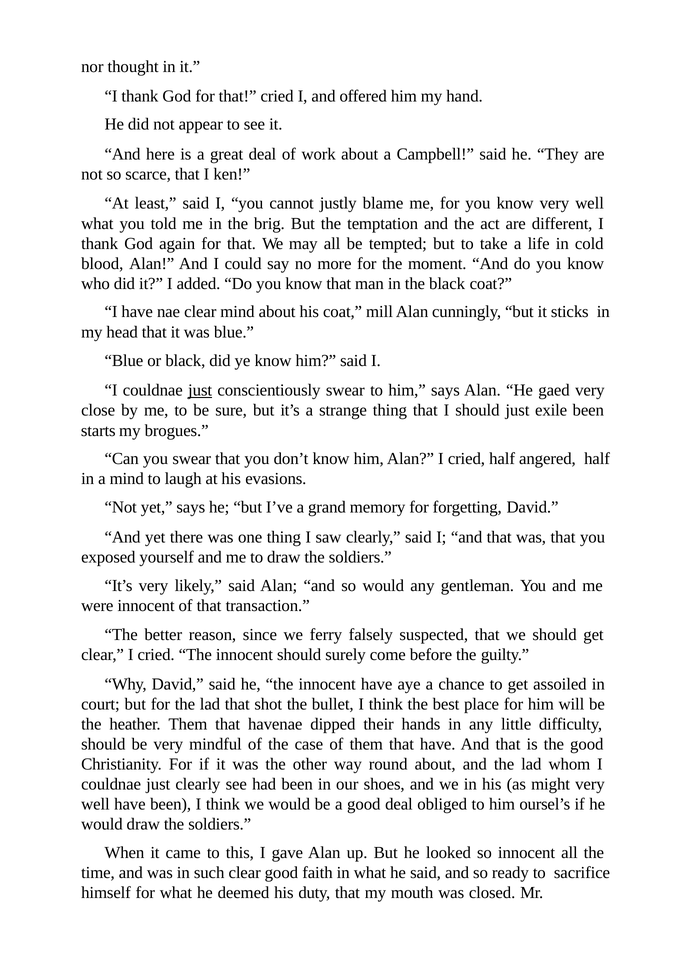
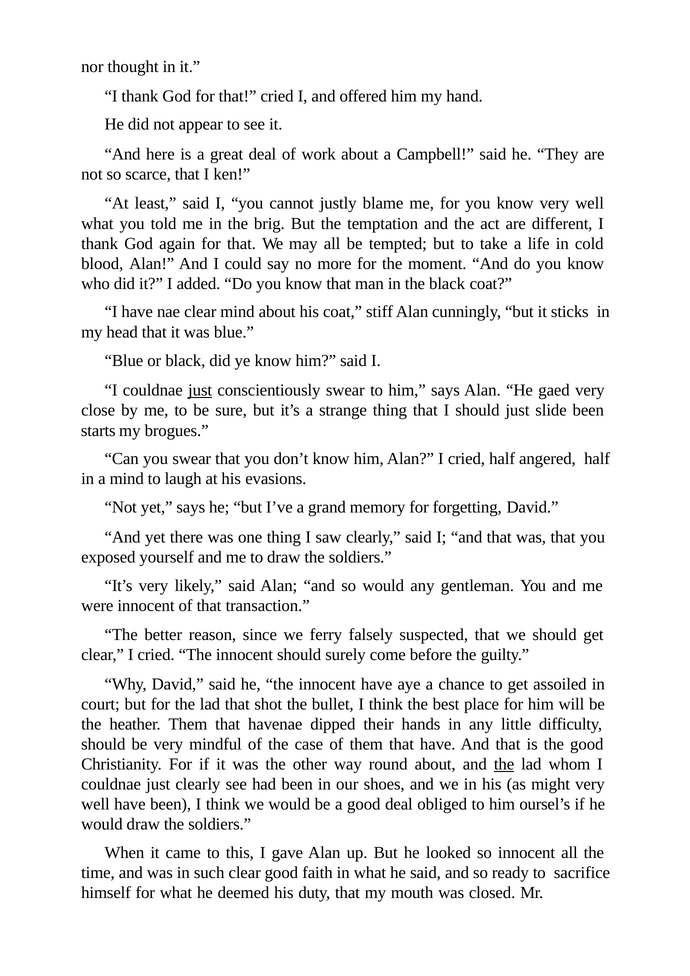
mill: mill -> stiff
exile: exile -> slide
the at (504, 765) underline: none -> present
